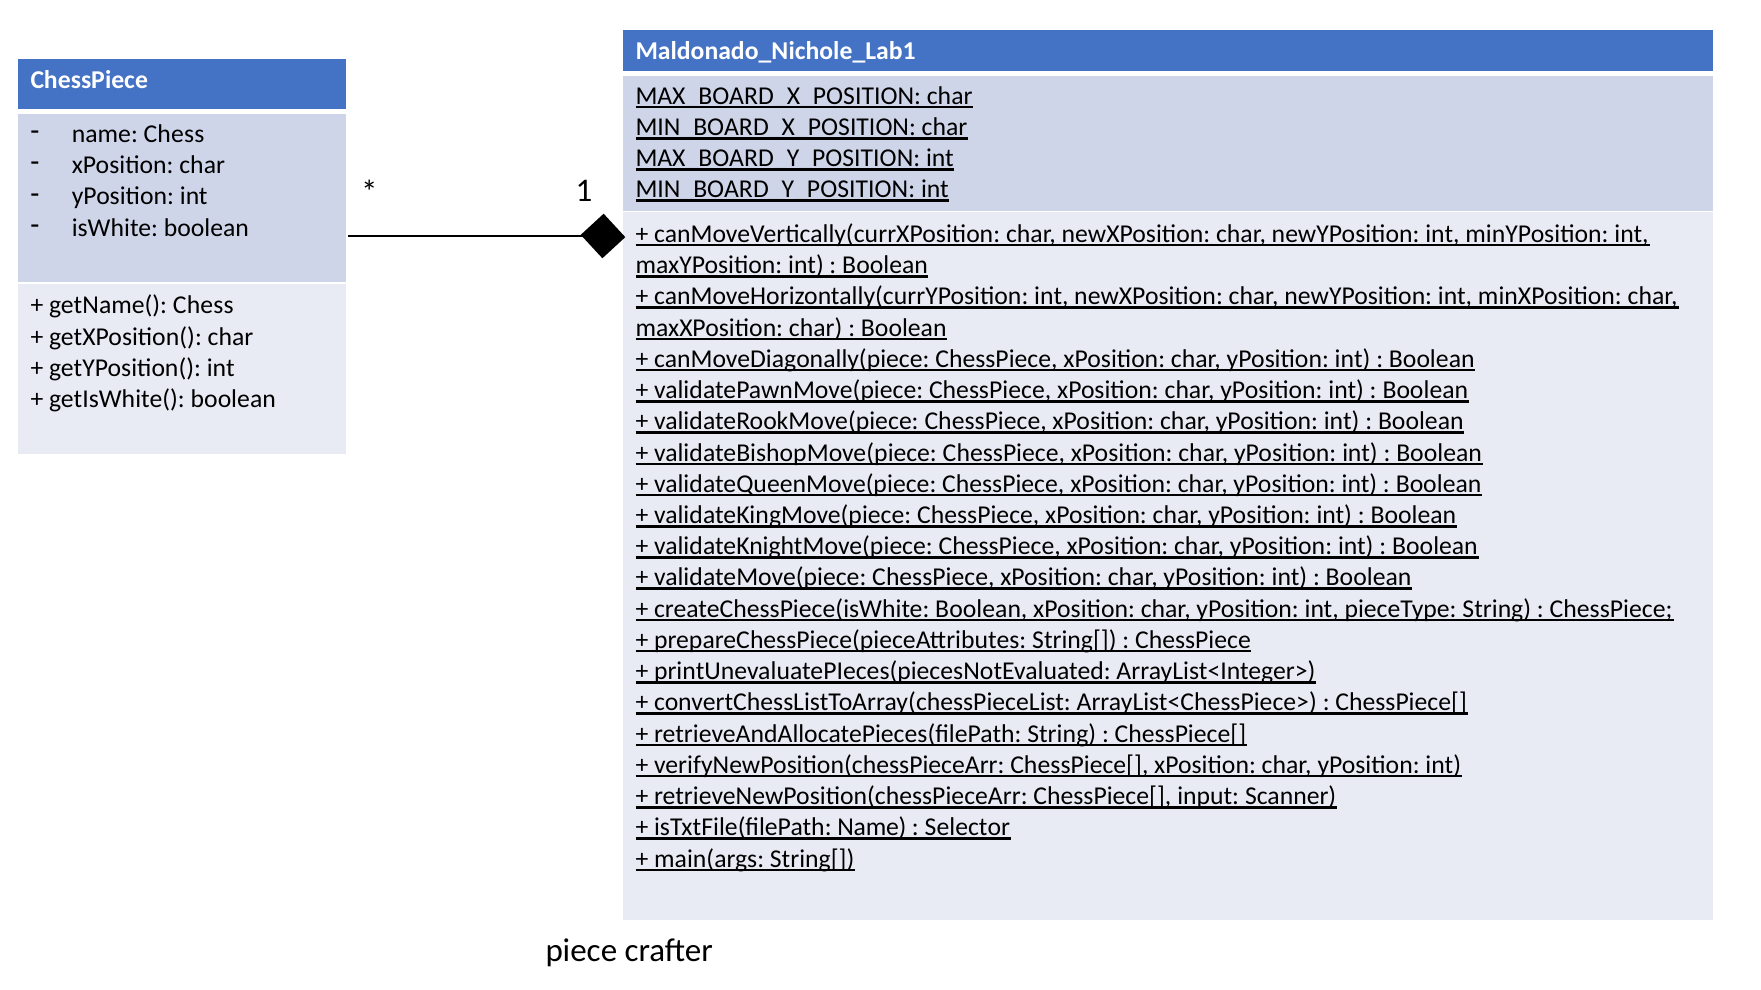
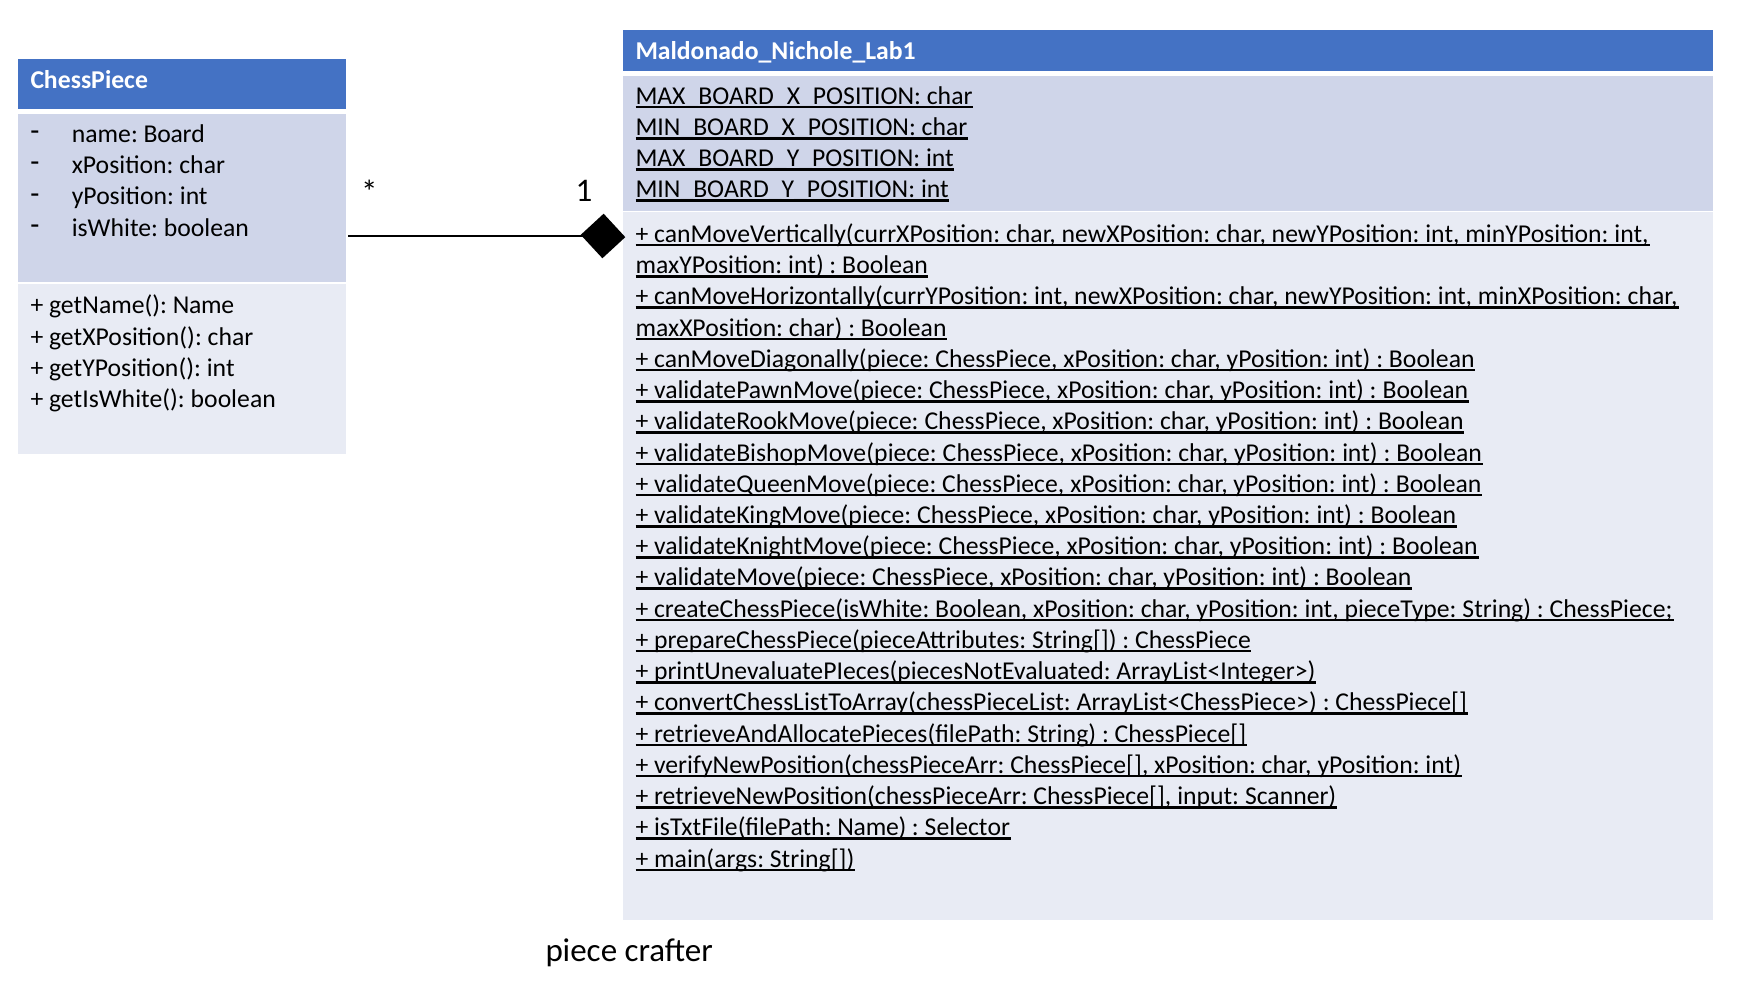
name Chess: Chess -> Board
getName( Chess: Chess -> Name
